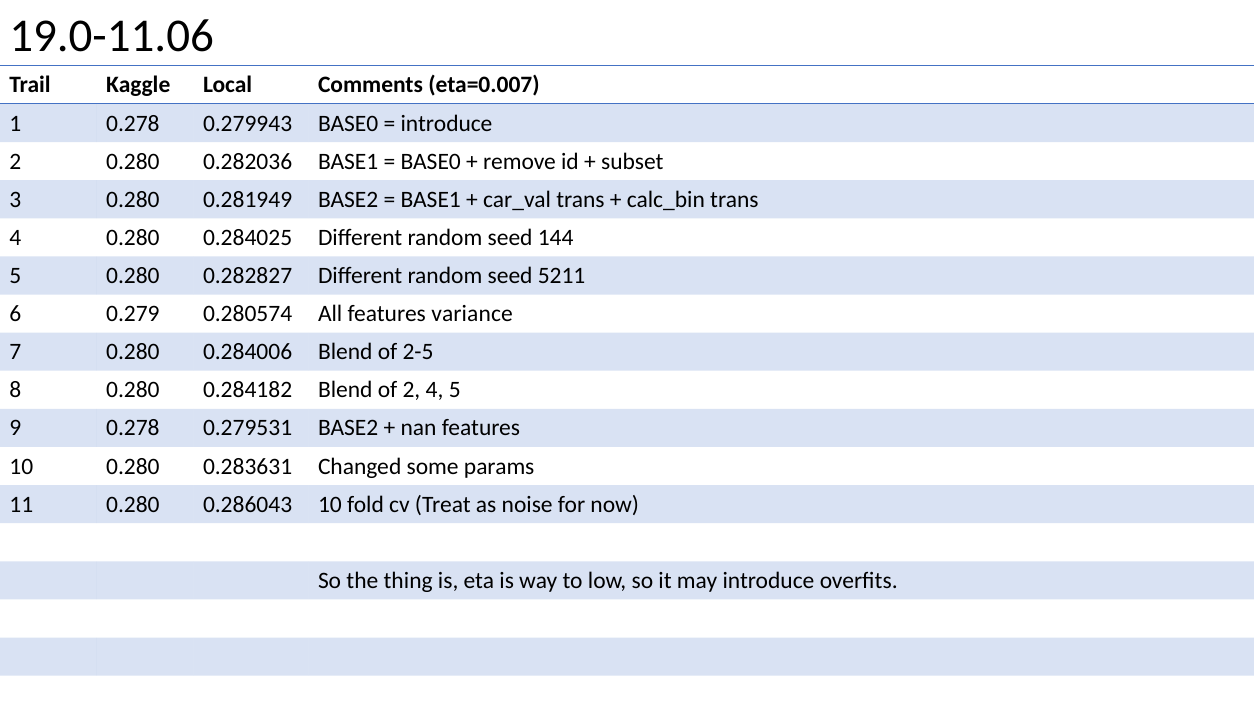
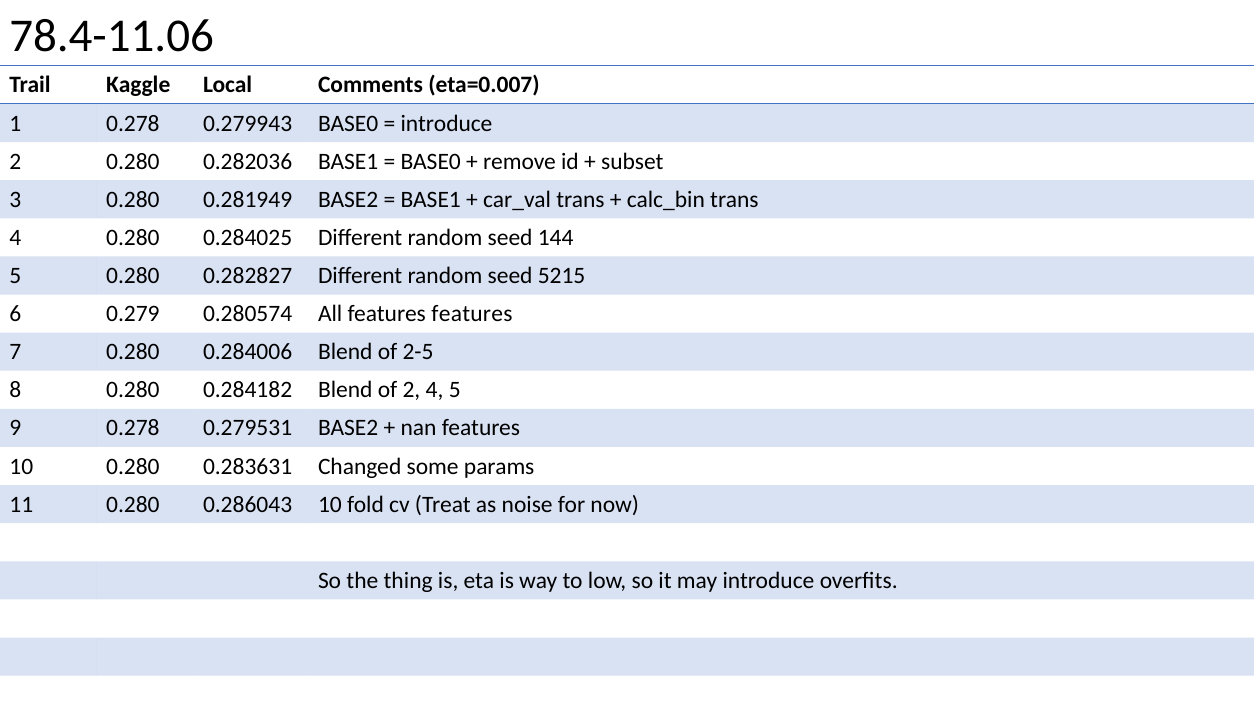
19.0-11.06: 19.0-11.06 -> 78.4-11.06
5211: 5211 -> 5215
features variance: variance -> features
